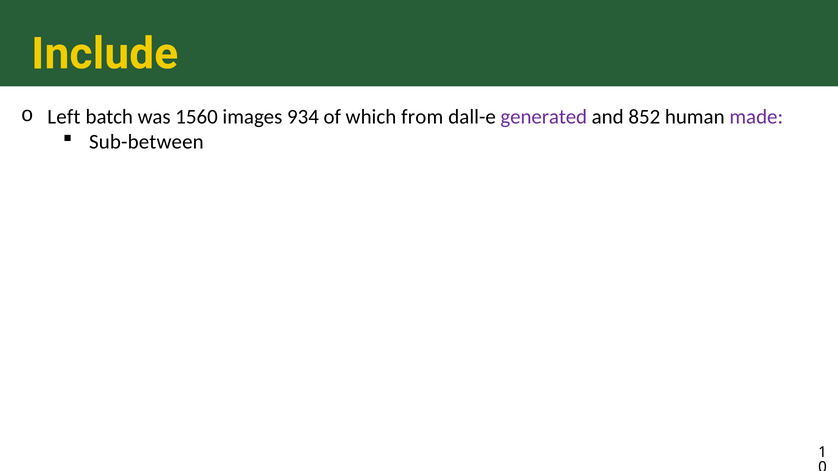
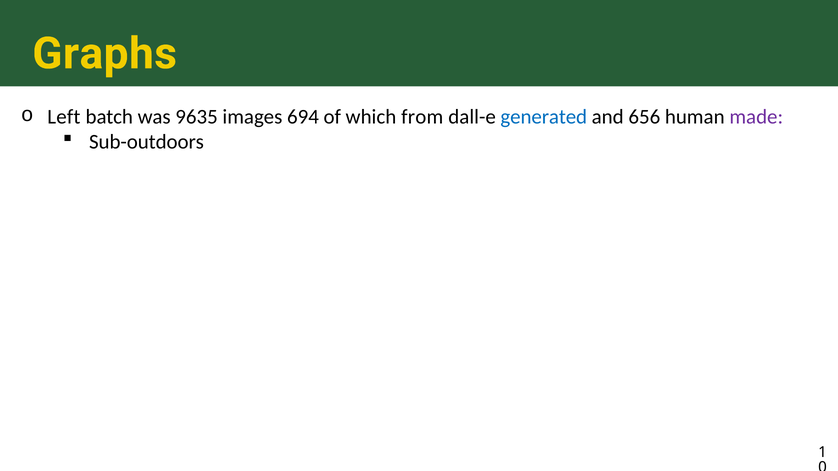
Include: Include -> Graphs
1560: 1560 -> 9635
934: 934 -> 694
generated colour: purple -> blue
852: 852 -> 656
Sub-between: Sub-between -> Sub-outdoors
